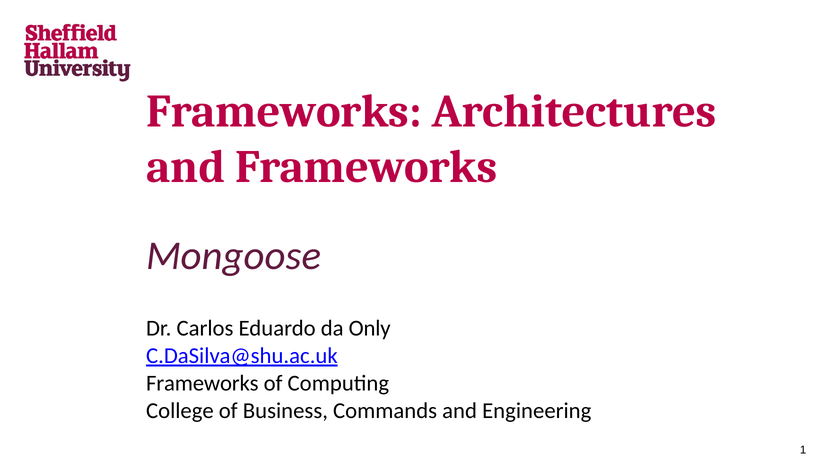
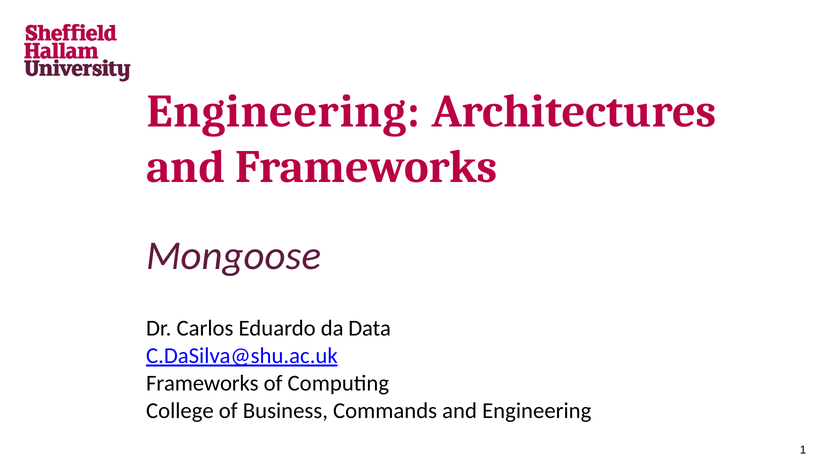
Frameworks at (284, 111): Frameworks -> Engineering
Only: Only -> Data
